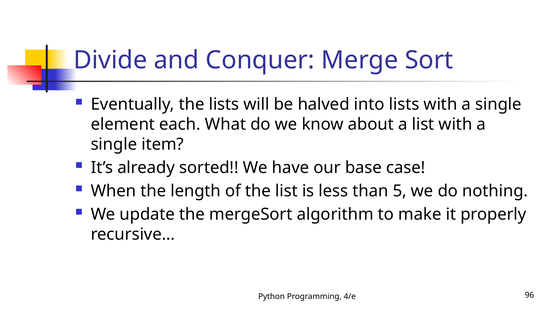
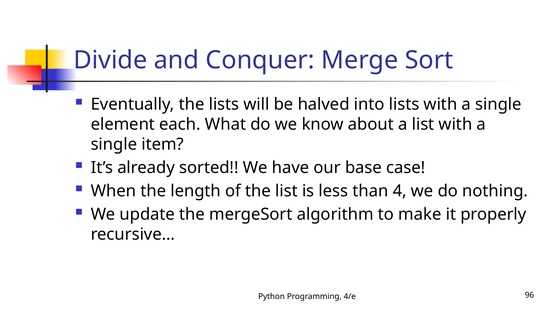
5: 5 -> 4
